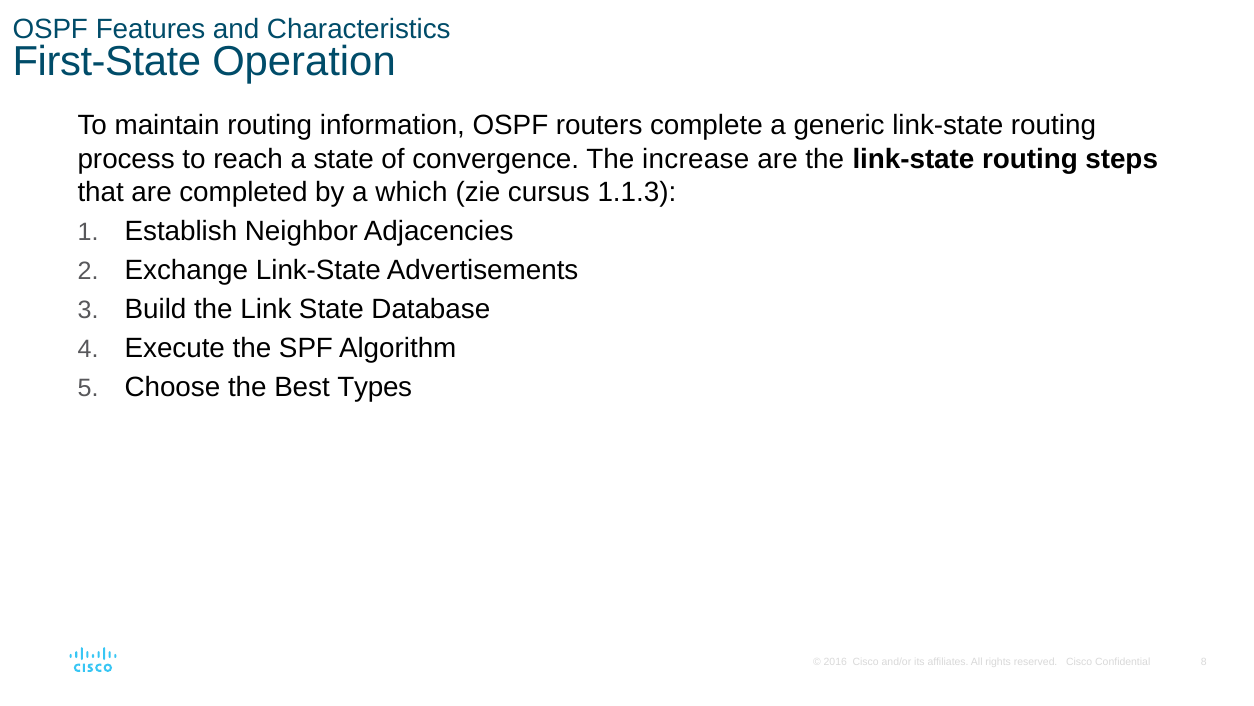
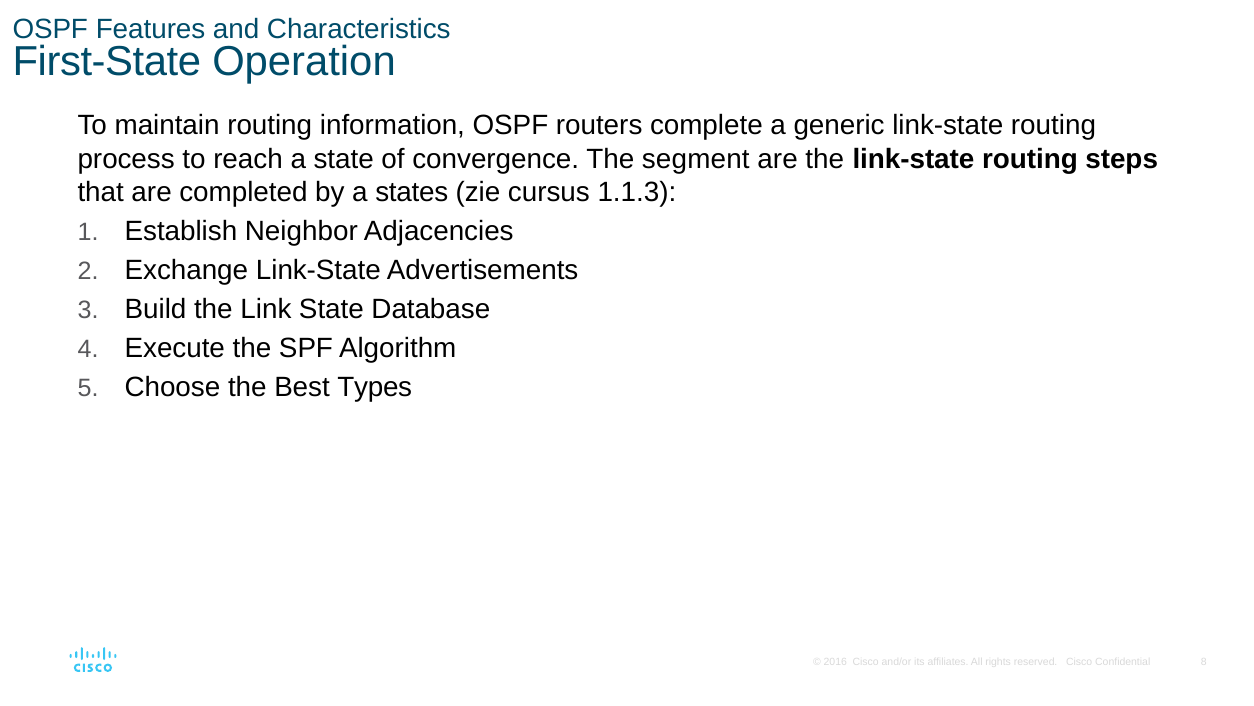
increase: increase -> segment
which: which -> states
